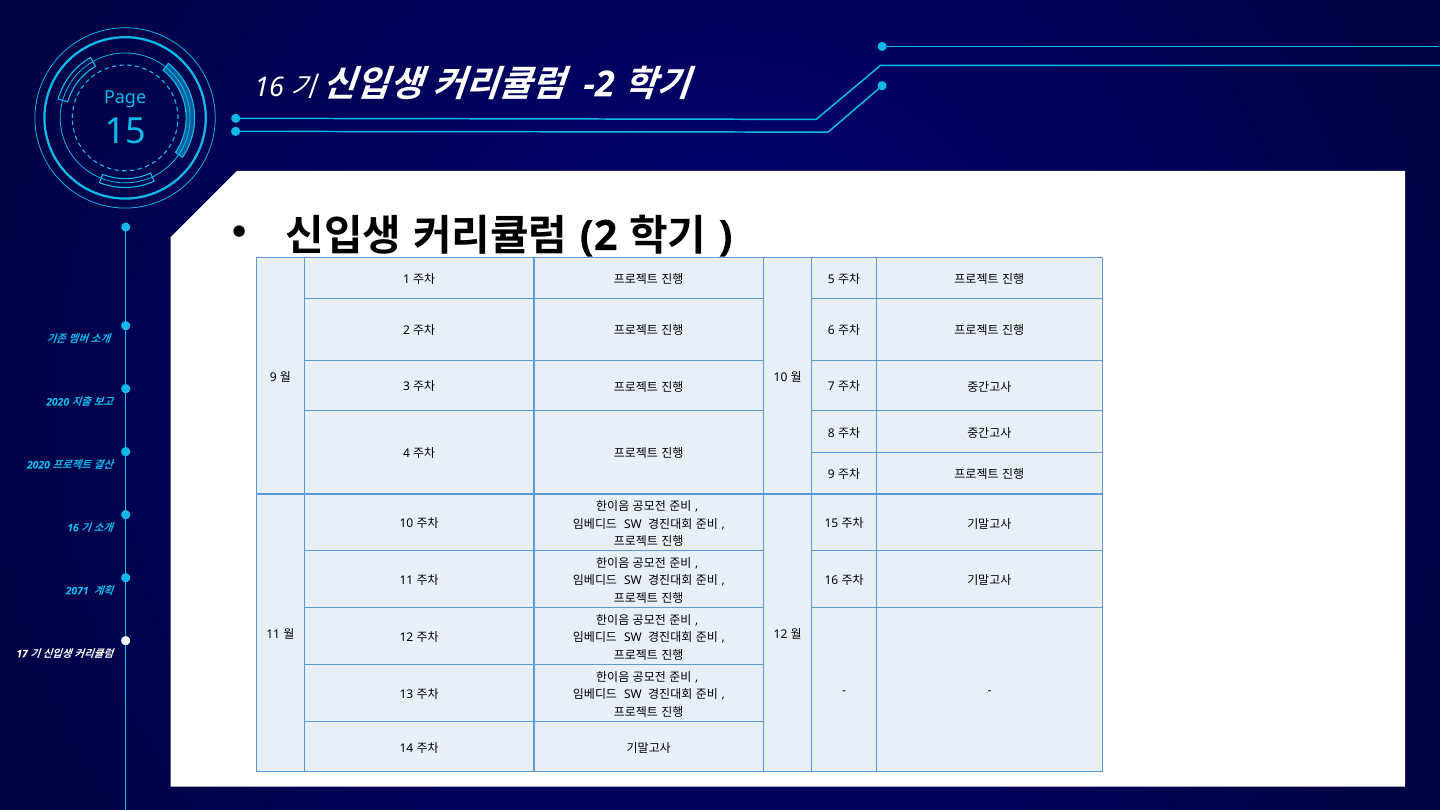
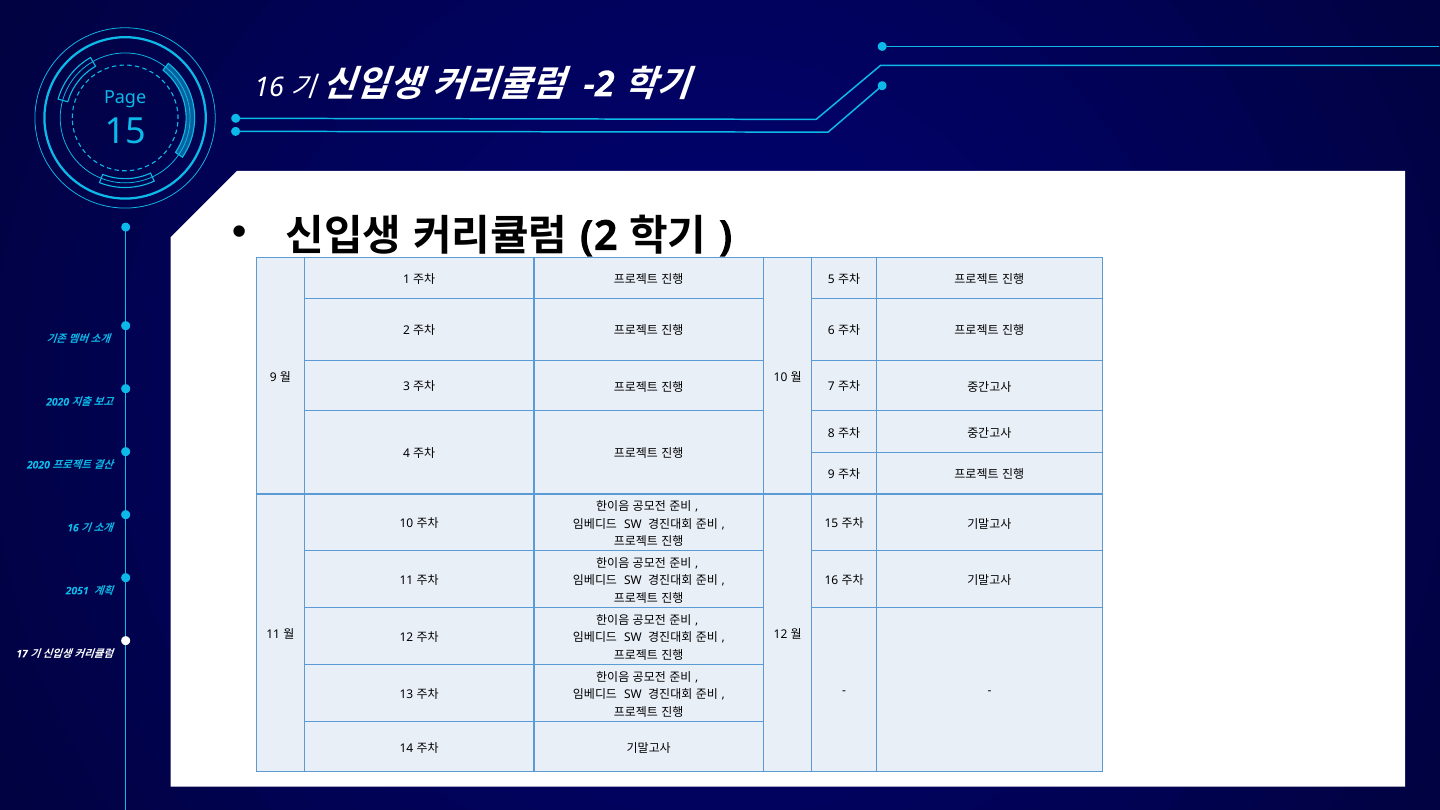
2071: 2071 -> 2051
